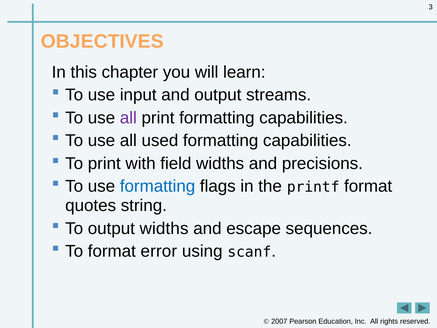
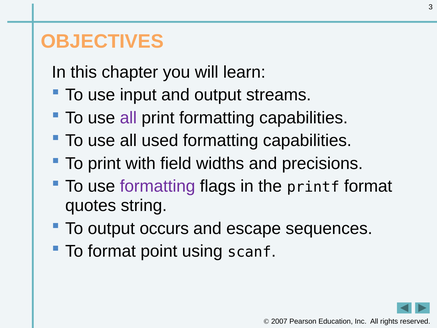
formatting at (158, 186) colour: blue -> purple
output widths: widths -> occurs
error: error -> point
